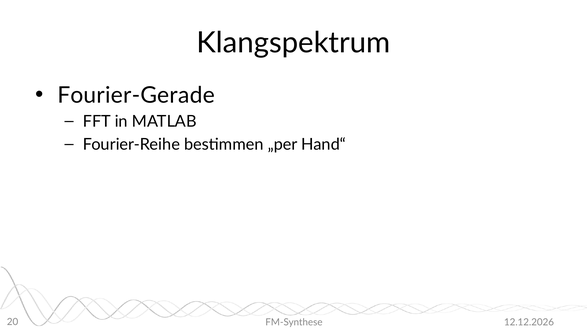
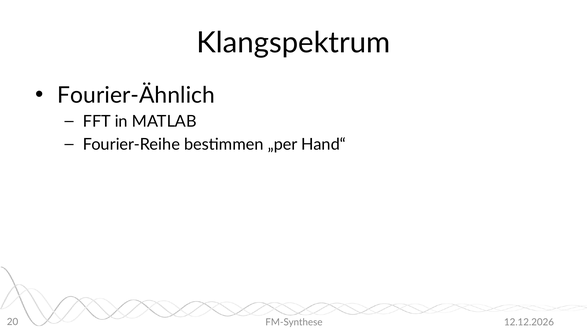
Fourier-Gerade: Fourier-Gerade -> Fourier-Ähnlich
